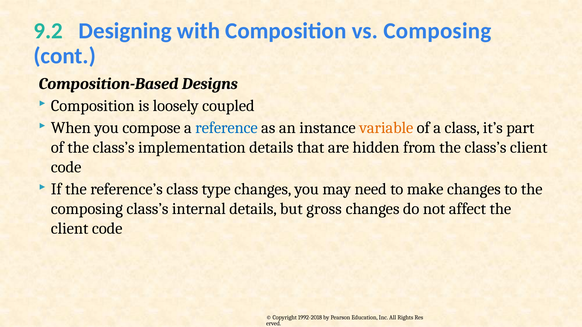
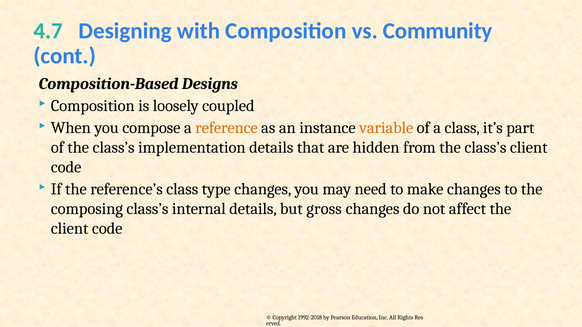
9.2: 9.2 -> 4.7
vs Composing: Composing -> Community
reference colour: blue -> orange
